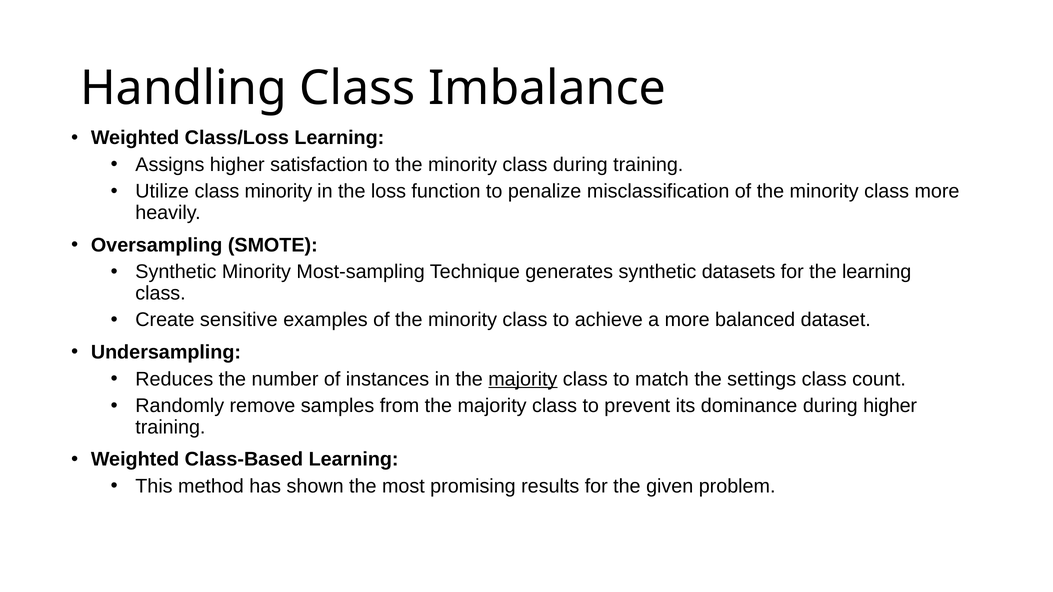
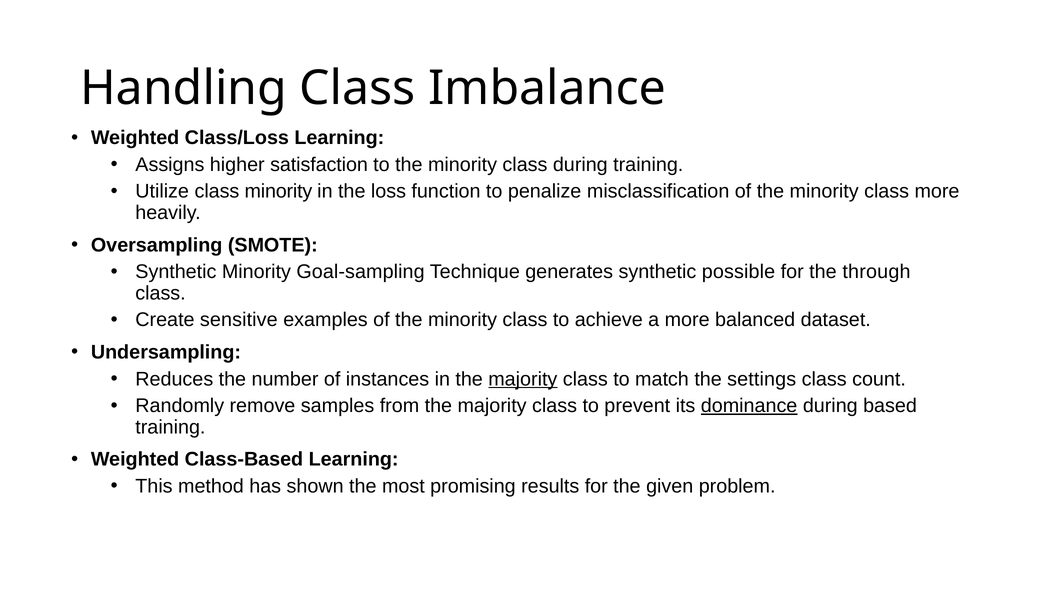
Most-sampling: Most-sampling -> Goal-sampling
datasets: datasets -> possible
the learning: learning -> through
dominance underline: none -> present
during higher: higher -> based
